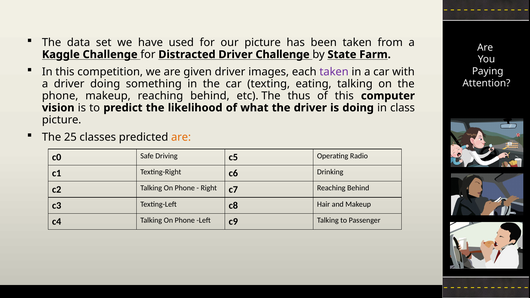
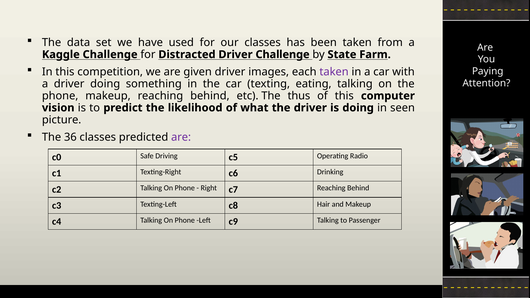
our picture: picture -> classes
class: class -> seen
25: 25 -> 36
are at (181, 137) colour: orange -> purple
